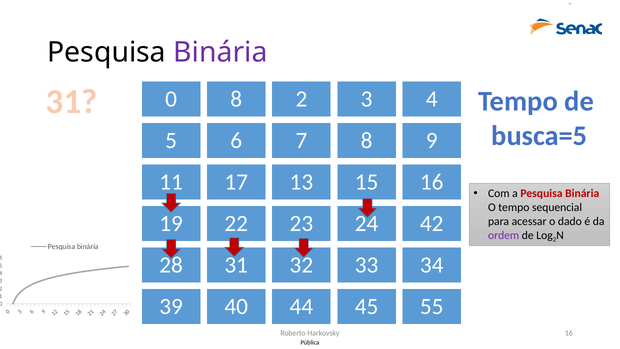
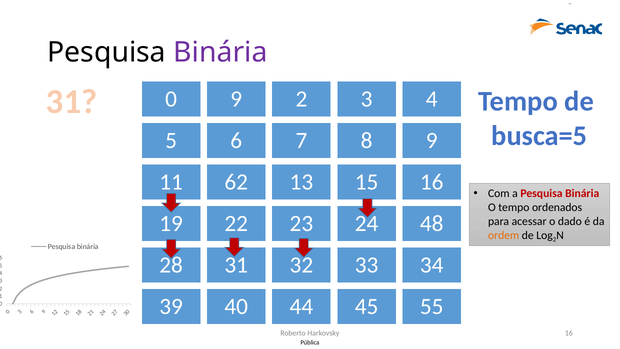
0 8: 8 -> 9
17: 17 -> 62
sequencial: sequencial -> ordenados
42: 42 -> 48
ordem colour: purple -> orange
